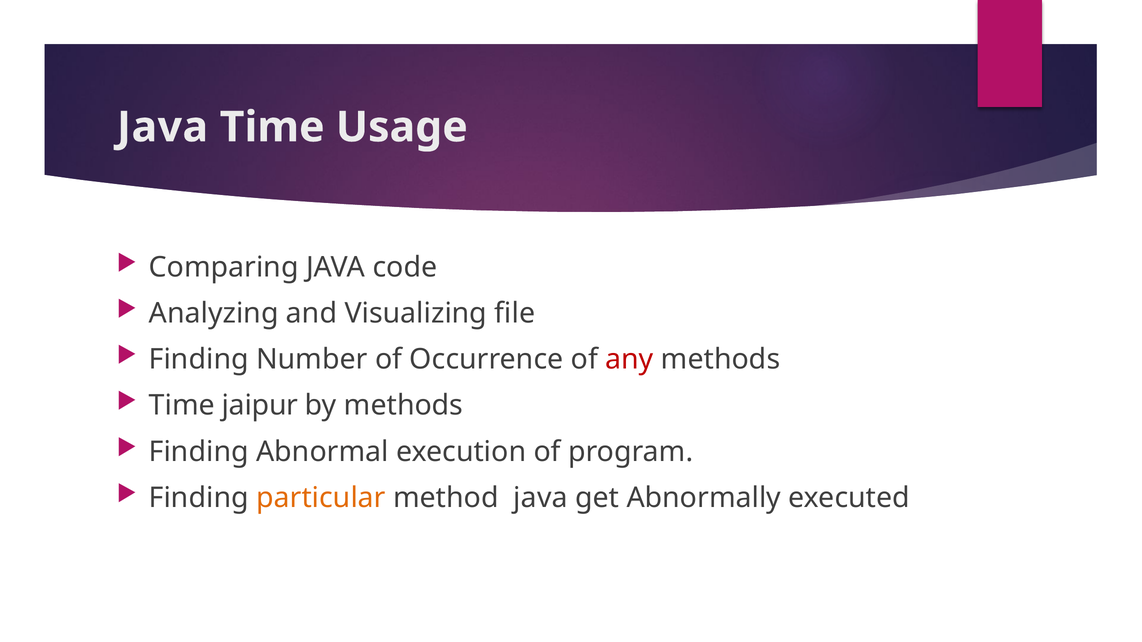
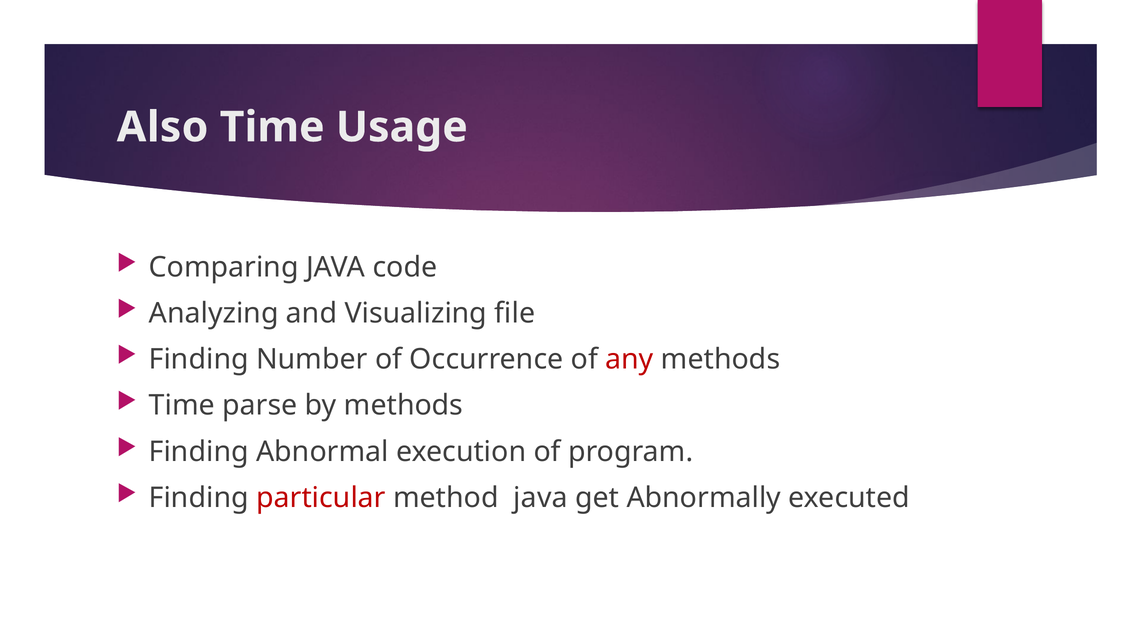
Java at (163, 127): Java -> Also
jaipur: jaipur -> parse
particular colour: orange -> red
